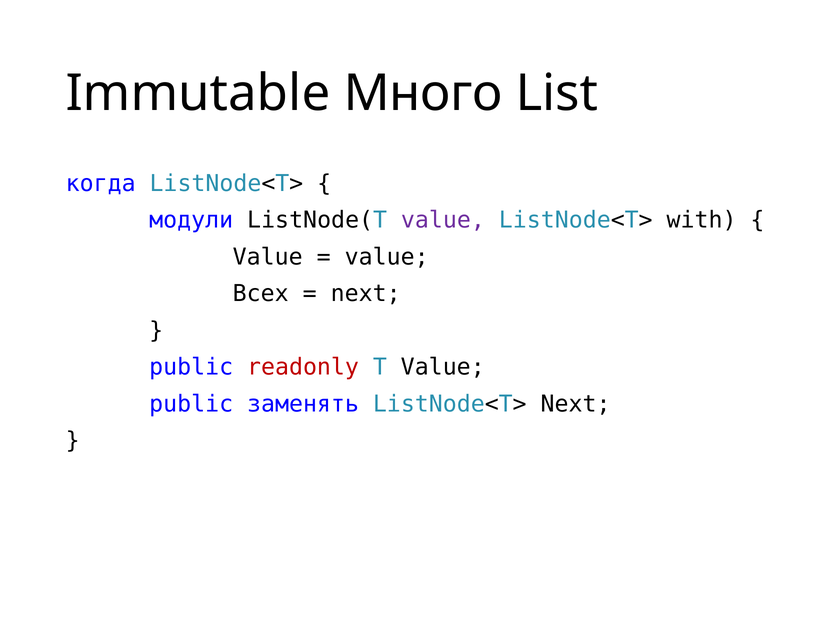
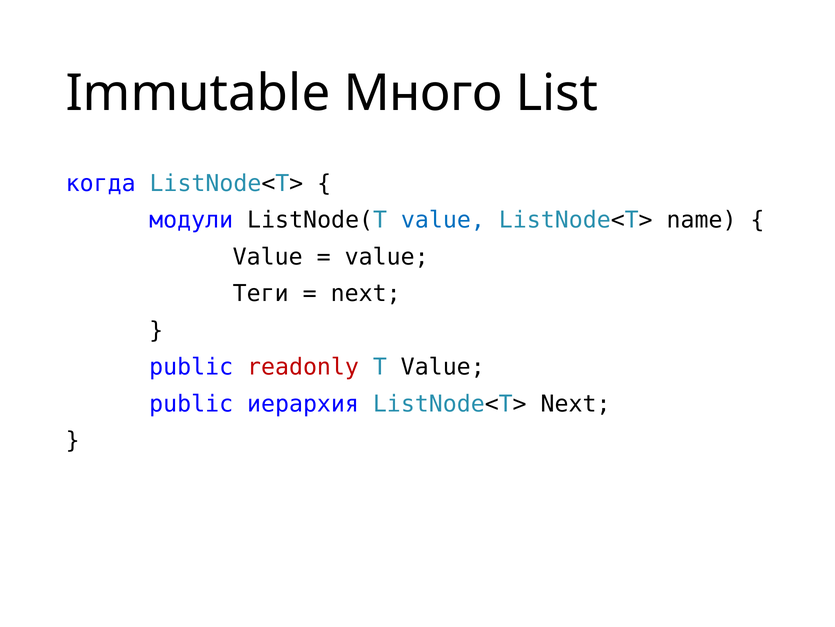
value at (443, 220) colour: purple -> blue
with: with -> name
Всех: Всех -> Теги
заменять: заменять -> иерархия
